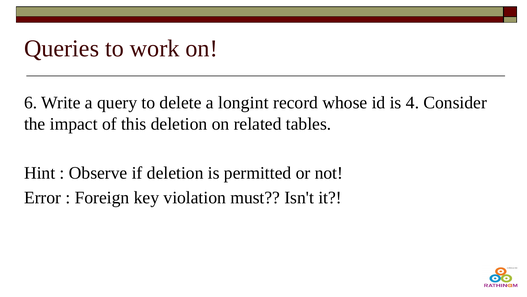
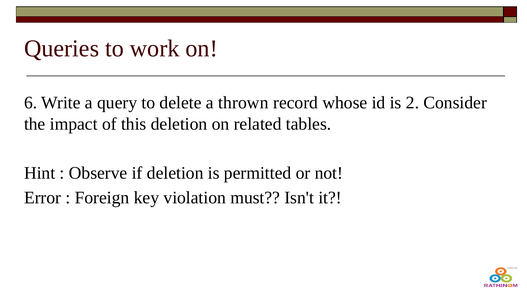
longint: longint -> thrown
4: 4 -> 2
